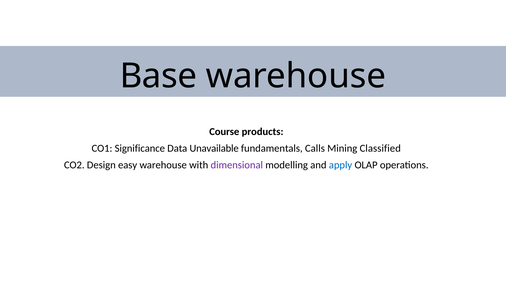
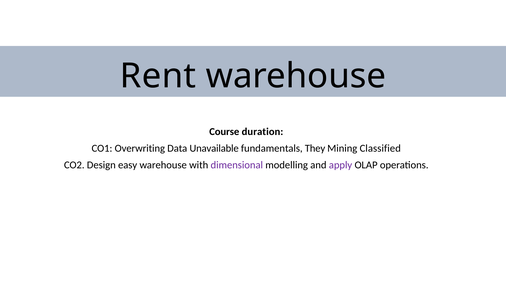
Base: Base -> Rent
products: products -> duration
Significance: Significance -> Overwriting
Calls: Calls -> They
apply colour: blue -> purple
